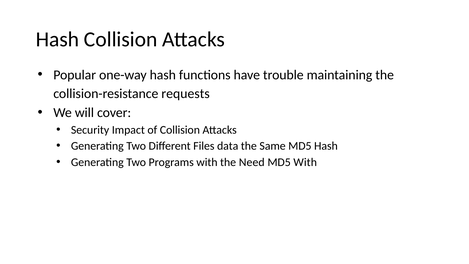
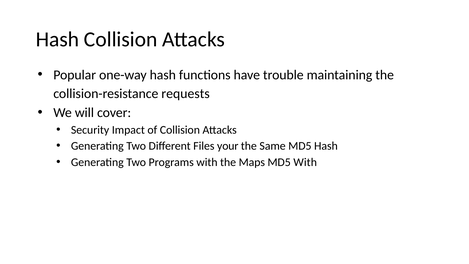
data: data -> your
Need: Need -> Maps
